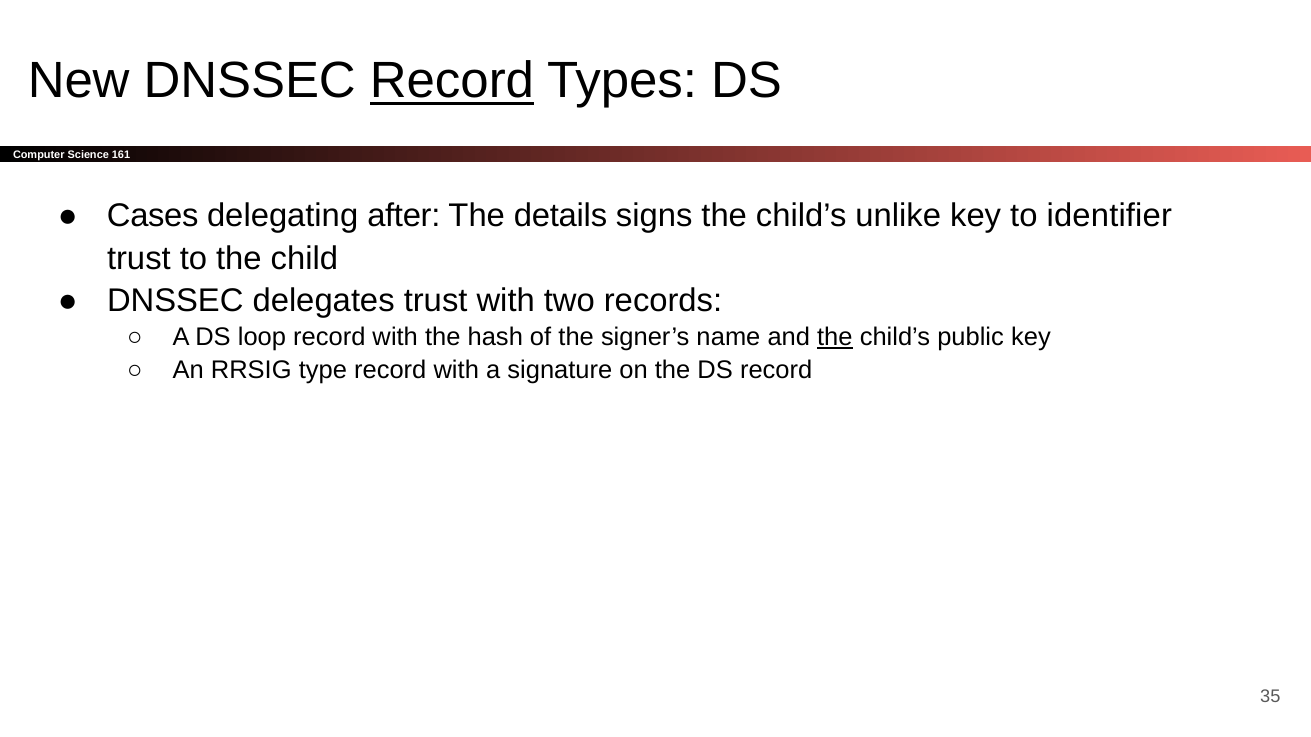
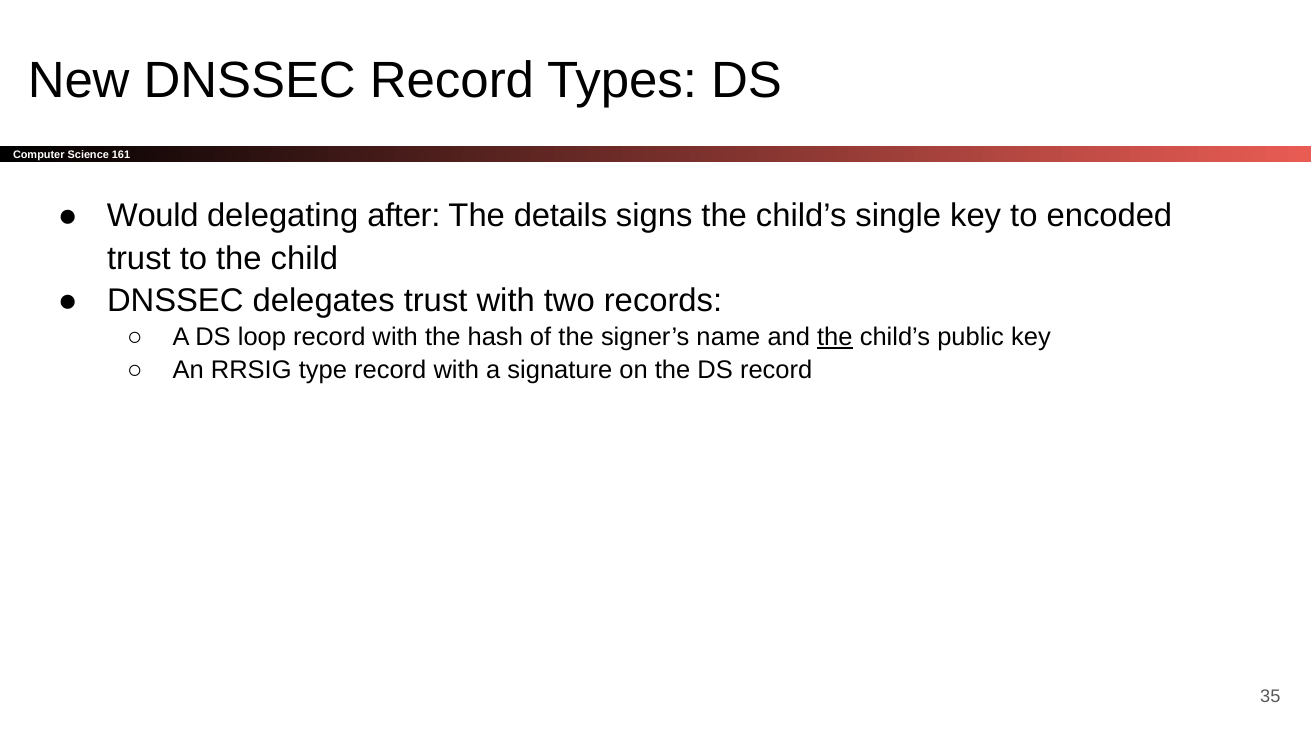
Record at (452, 81) underline: present -> none
Cases: Cases -> Would
unlike: unlike -> single
identifier: identifier -> encoded
